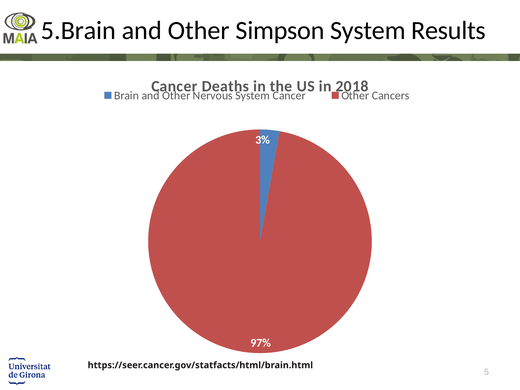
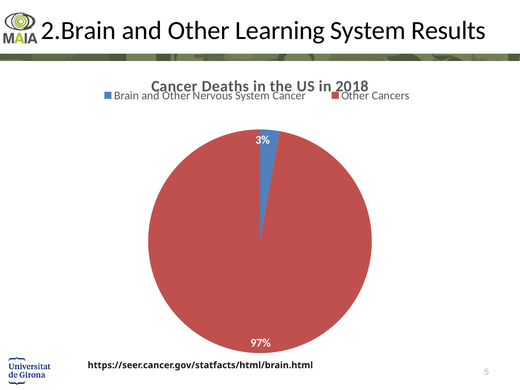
5.Brain: 5.Brain -> 2.Brain
Simpson: Simpson -> Learning
